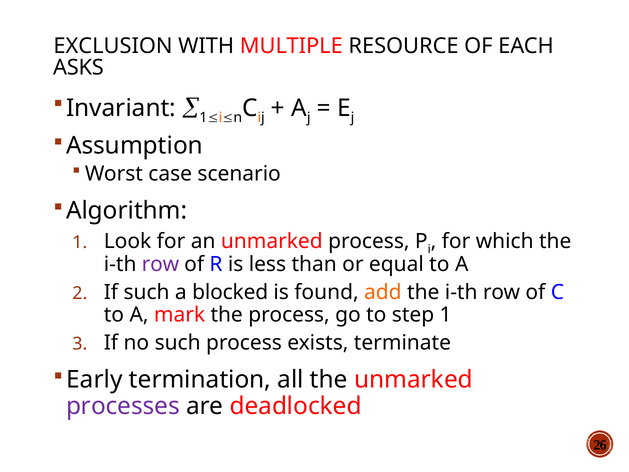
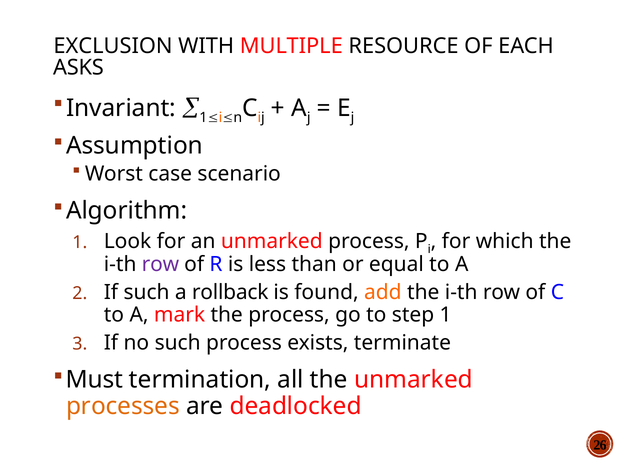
blocked: blocked -> rollback
Early: Early -> Must
processes colour: purple -> orange
